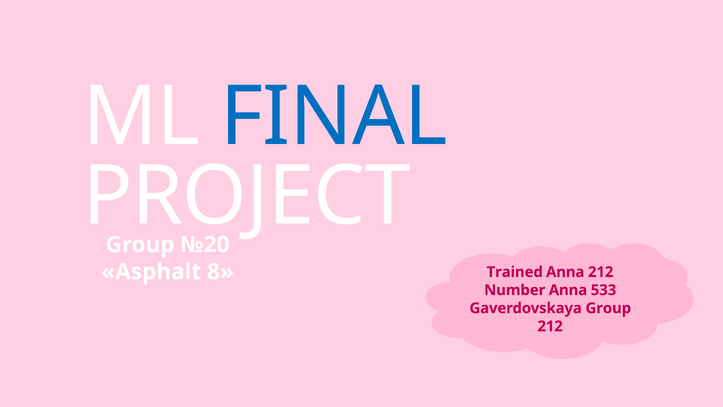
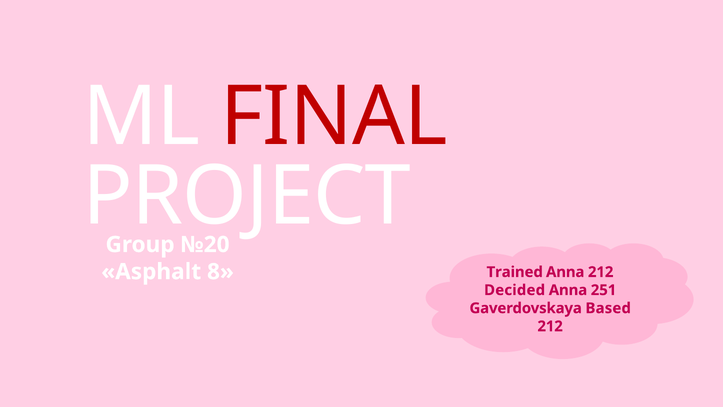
FINAL colour: blue -> red
Number: Number -> Decided
533: 533 -> 251
Gaverdovskaya Group: Group -> Based
